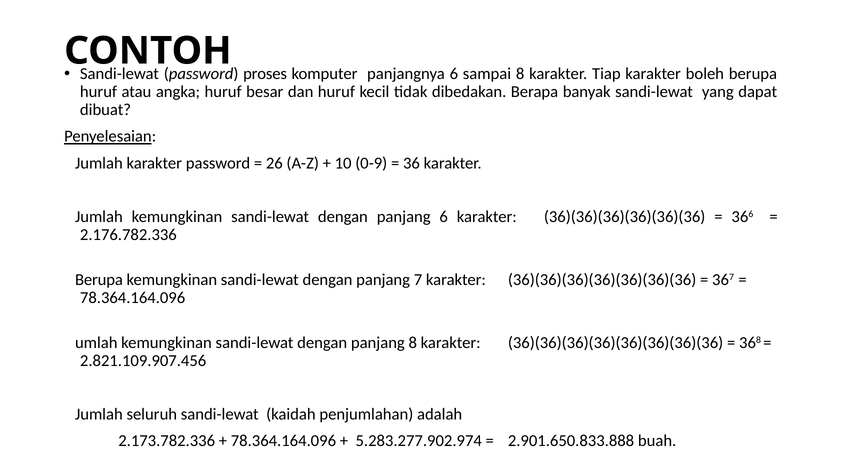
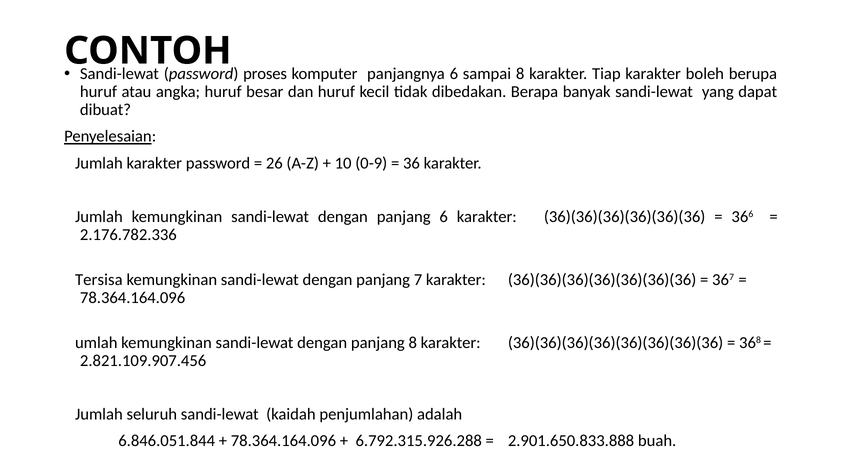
Berupa at (99, 279): Berupa -> Tersisa
2.173.782.336: 2.173.782.336 -> 6.846.051.844
5.283.277.902.974: 5.283.277.902.974 -> 6.792.315.926.288
